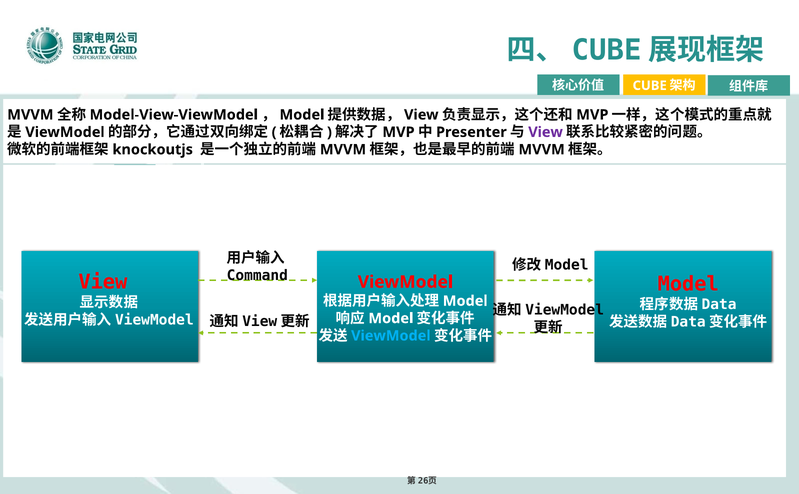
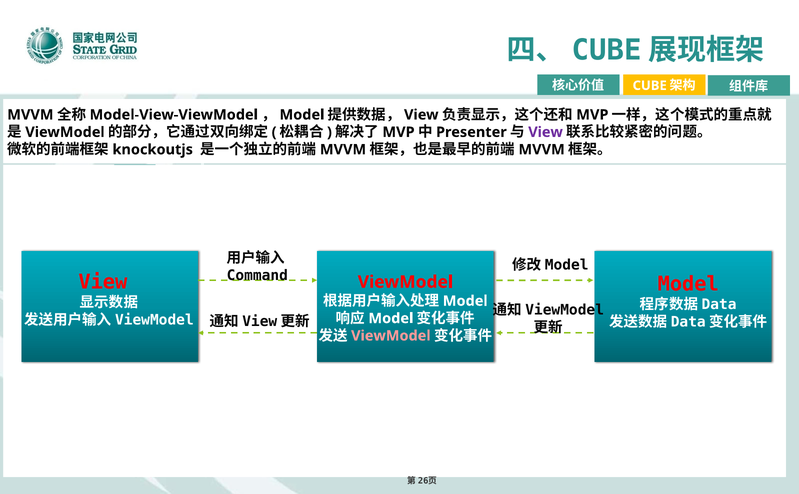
ViewModel at (391, 336) colour: light blue -> pink
